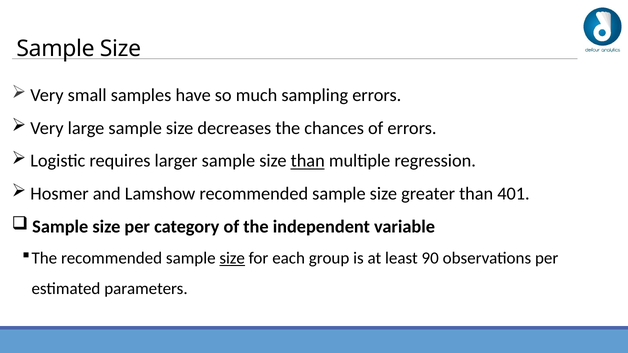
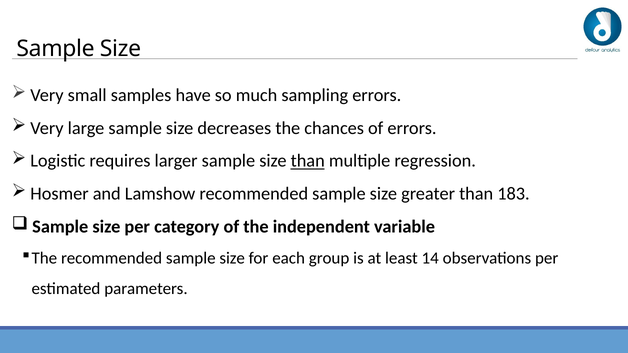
401: 401 -> 183
size at (232, 258) underline: present -> none
90: 90 -> 14
